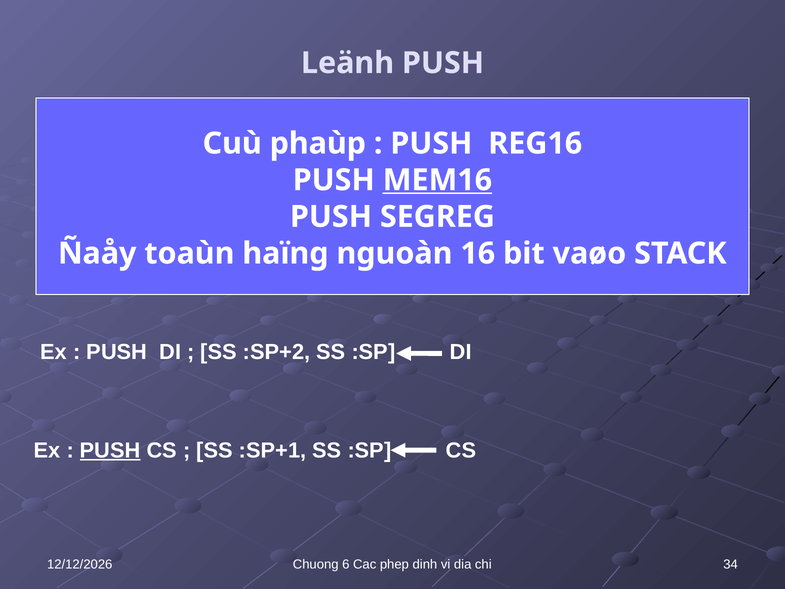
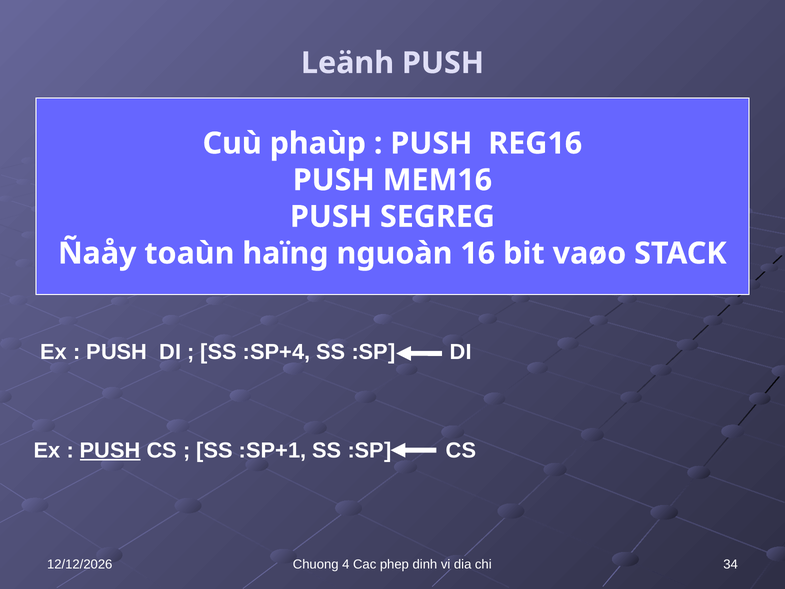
MEM16 underline: present -> none
:SP+2: :SP+2 -> :SP+4
6: 6 -> 4
